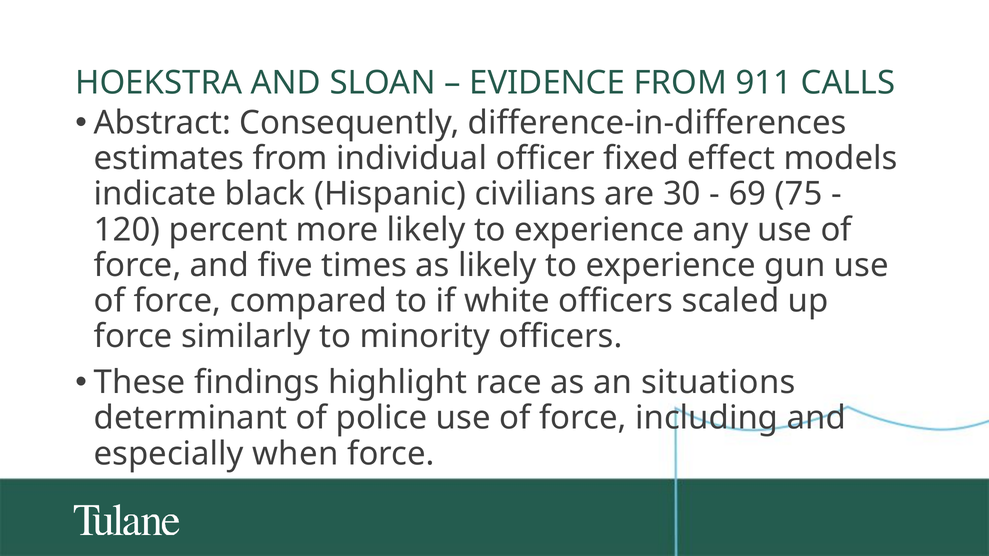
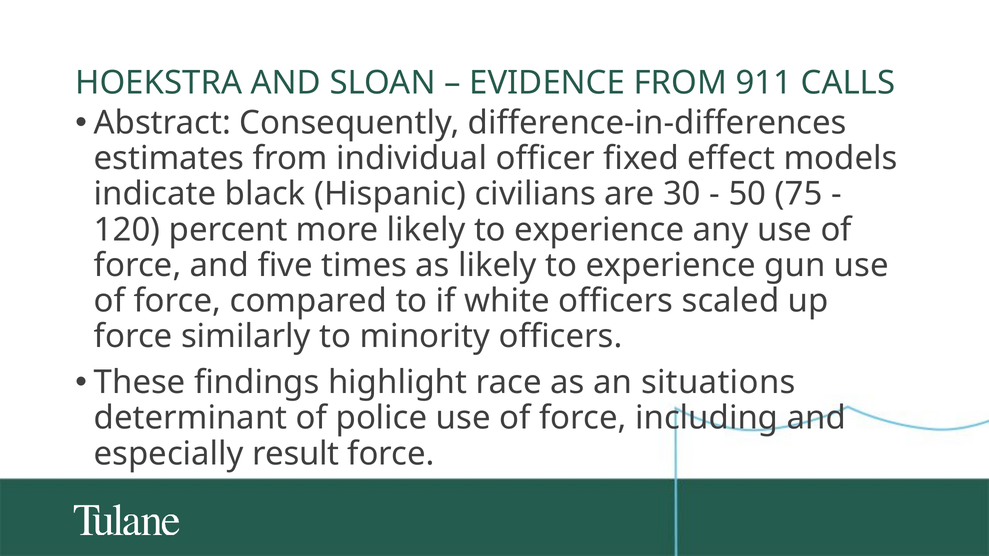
69: 69 -> 50
when: when -> result
